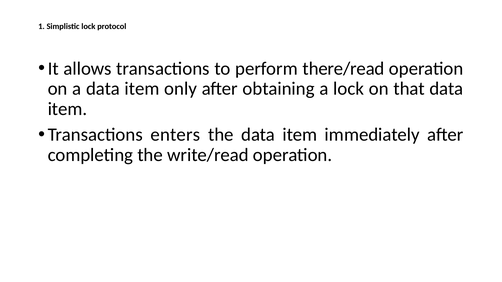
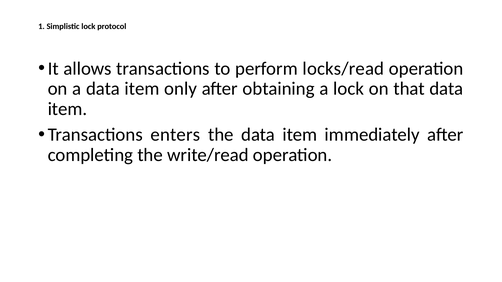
there/read: there/read -> locks/read
